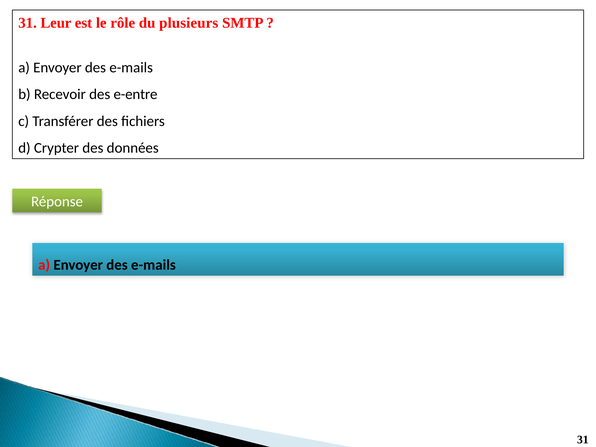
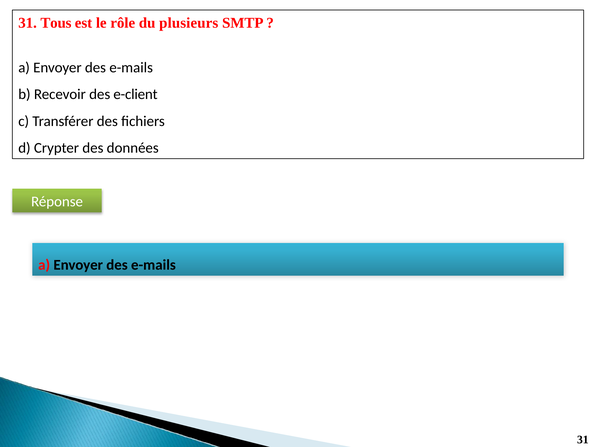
Leur: Leur -> Tous
e-entre: e-entre -> e-client
